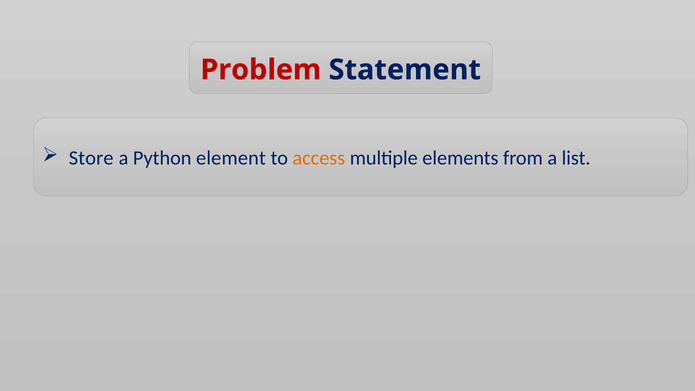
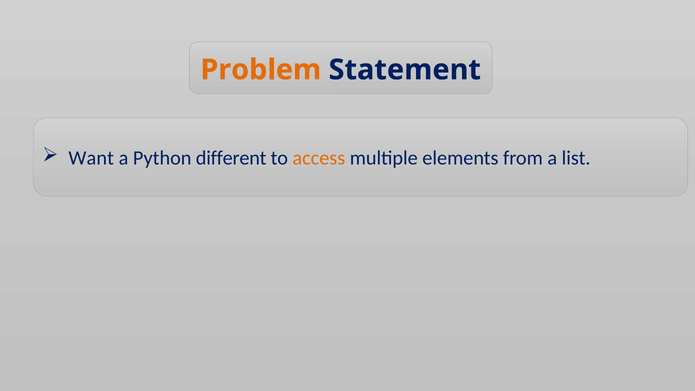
Problem colour: red -> orange
Store: Store -> Want
element: element -> different
